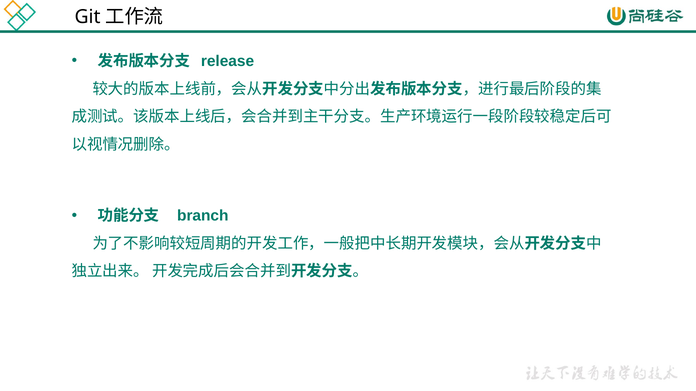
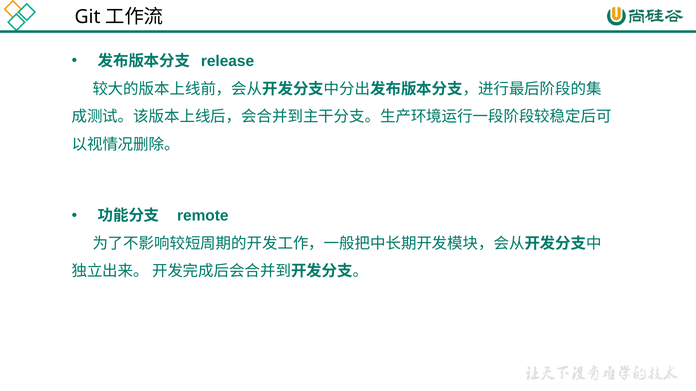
branch: branch -> remote
